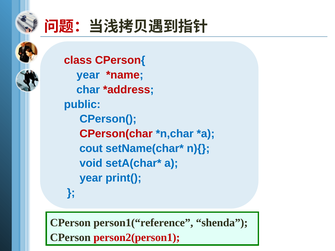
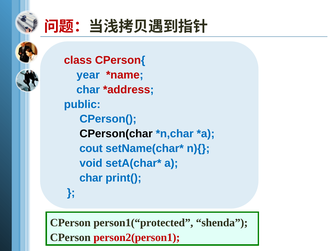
CPerson(char colour: red -> black
year at (91, 178): year -> char
person1(“reference: person1(“reference -> person1(“protected
